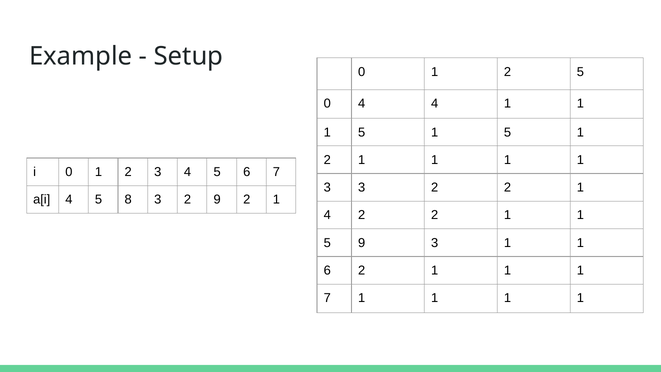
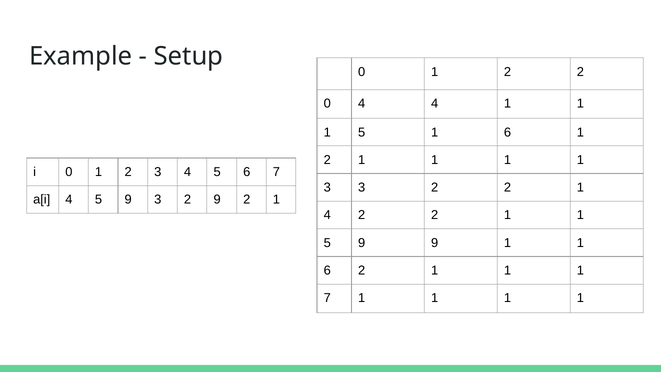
1 2 5: 5 -> 2
5 1 5: 5 -> 6
4 5 8: 8 -> 9
9 3: 3 -> 9
